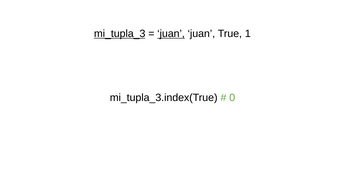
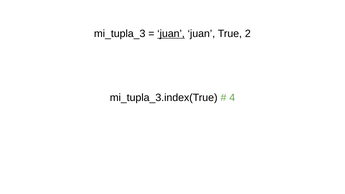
mi_tupla_3 underline: present -> none
1: 1 -> 2
0: 0 -> 4
